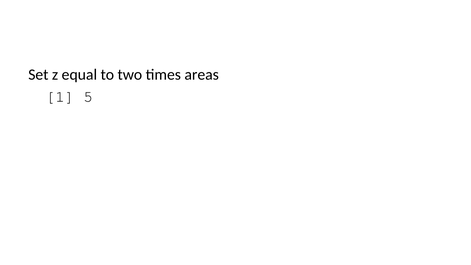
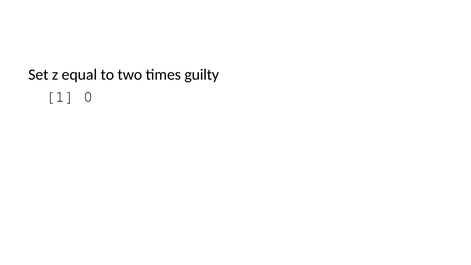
areas: areas -> guilty
5: 5 -> 0
